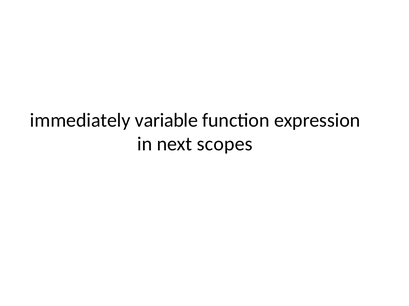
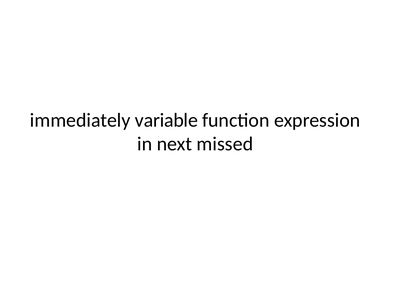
scopes: scopes -> missed
